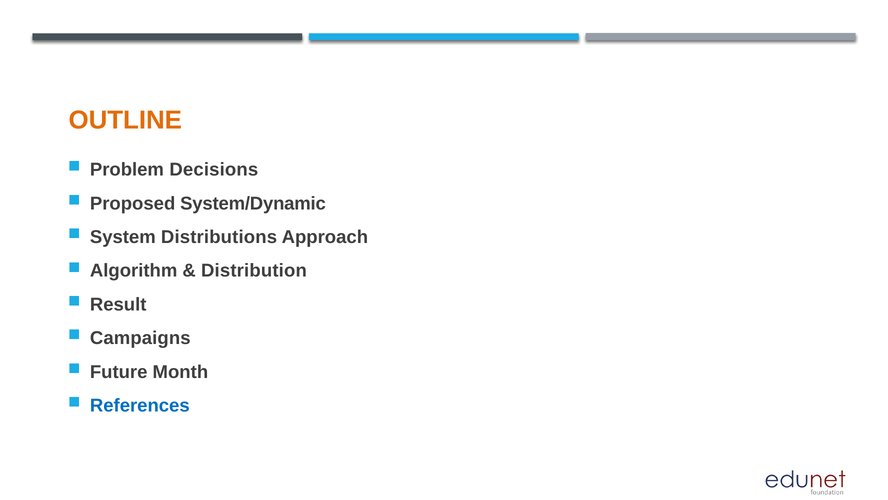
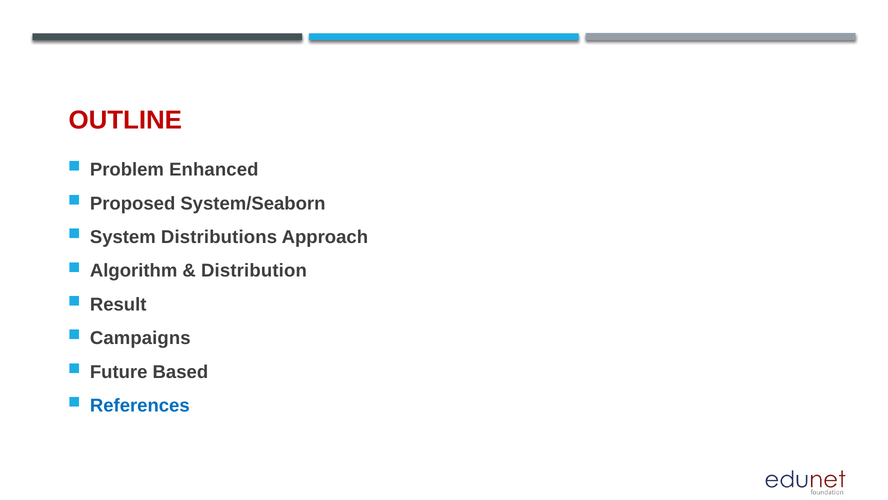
OUTLINE colour: orange -> red
Decisions: Decisions -> Enhanced
System/Dynamic: System/Dynamic -> System/Seaborn
Month: Month -> Based
